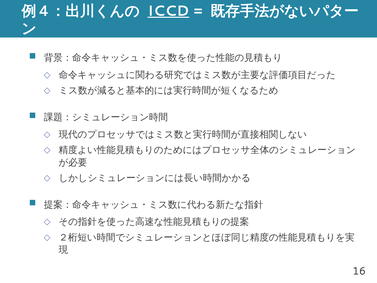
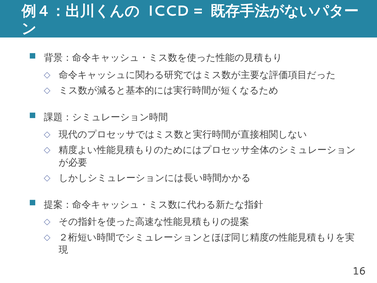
ICCD underline: present -> none
